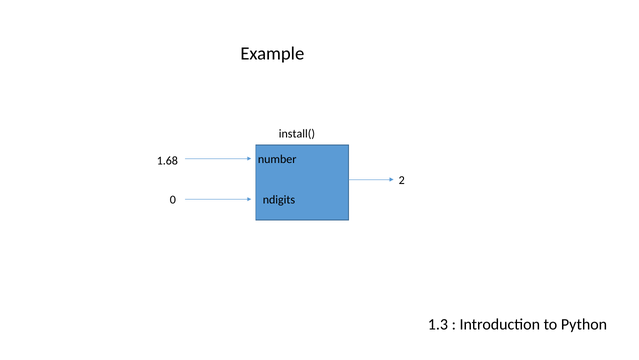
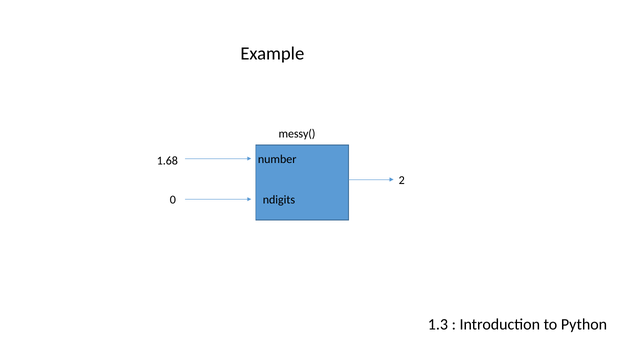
install(: install( -> messy(
